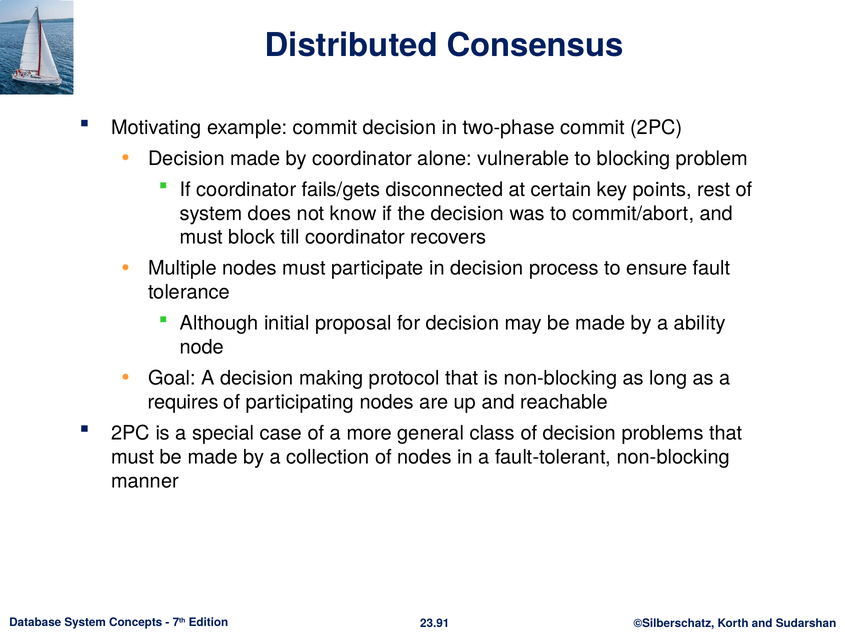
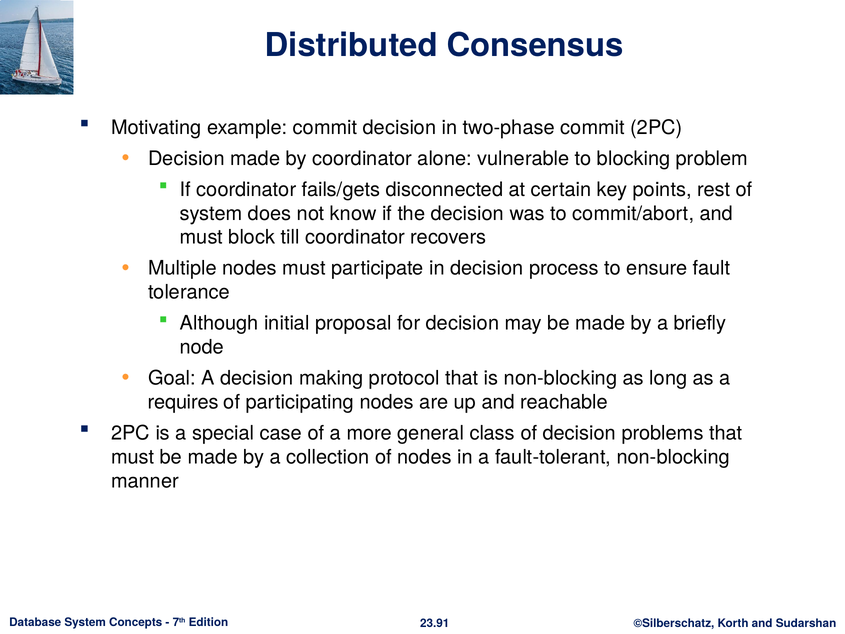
ability: ability -> briefly
